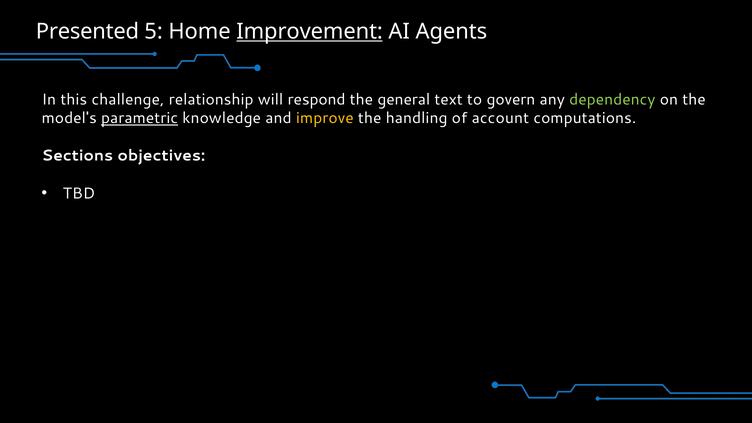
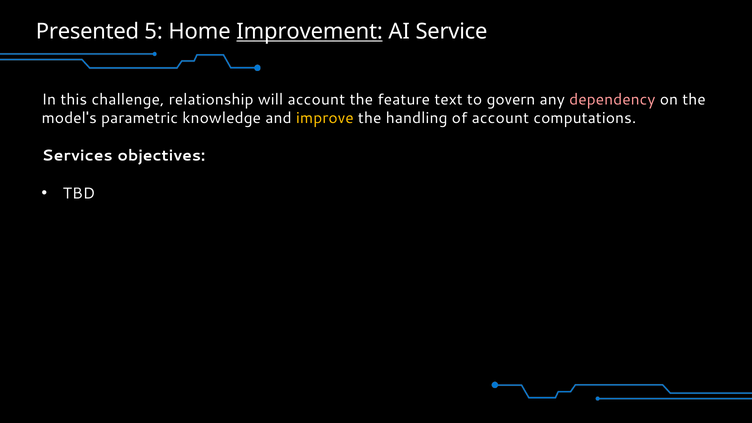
Agents: Agents -> Service
will respond: respond -> account
general: general -> feature
dependency colour: light green -> pink
parametric underline: present -> none
Sections: Sections -> Services
